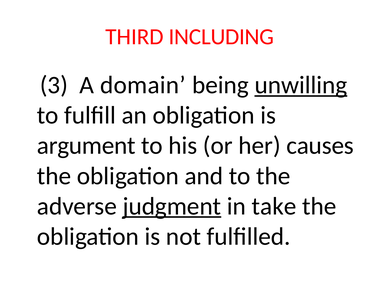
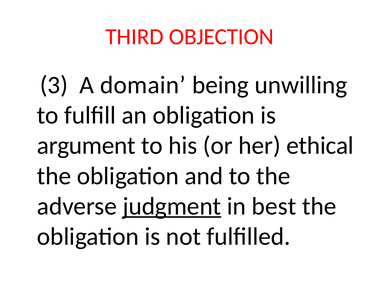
INCLUDING: INCLUDING -> OBJECTION
unwilling underline: present -> none
causes: causes -> ethical
take: take -> best
